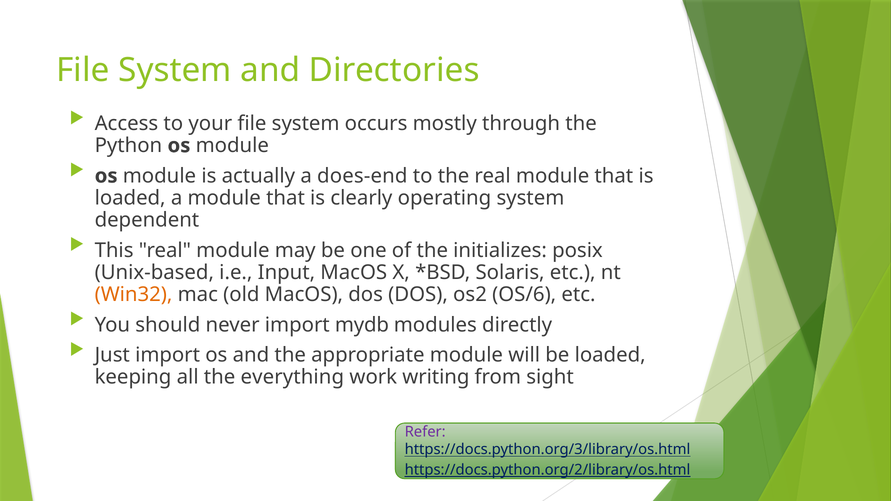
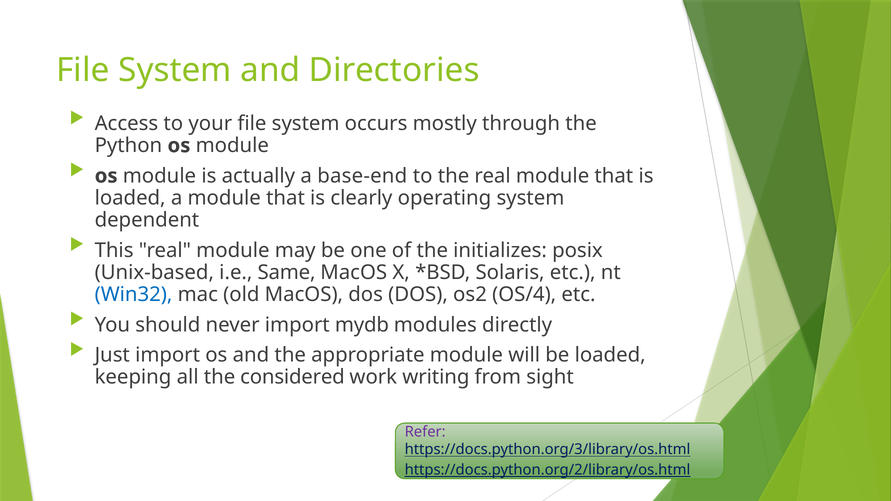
does-end: does-end -> base-end
Input: Input -> Same
Win32 colour: orange -> blue
OS/6: OS/6 -> OS/4
everything: everything -> considered
